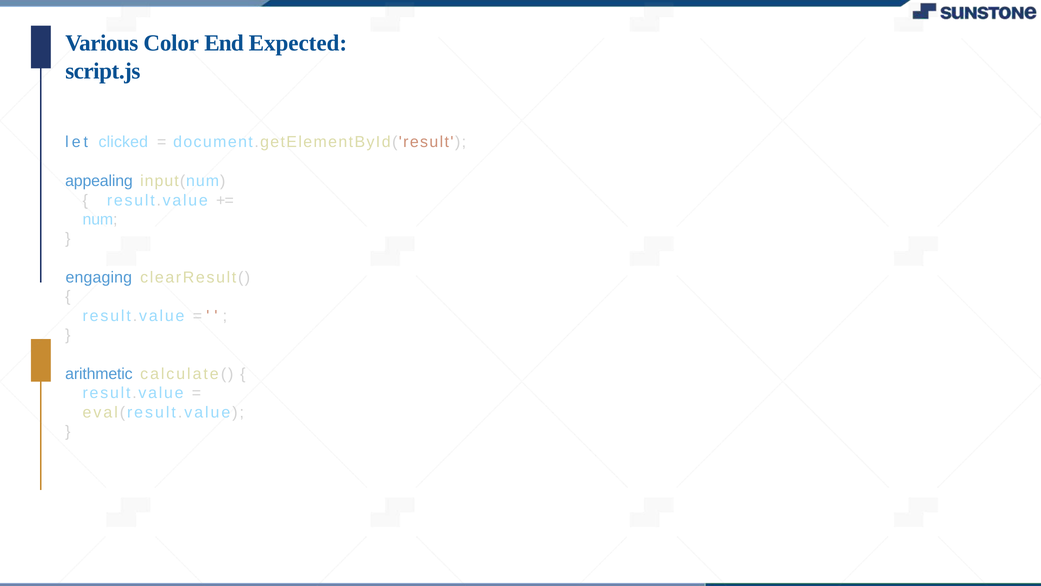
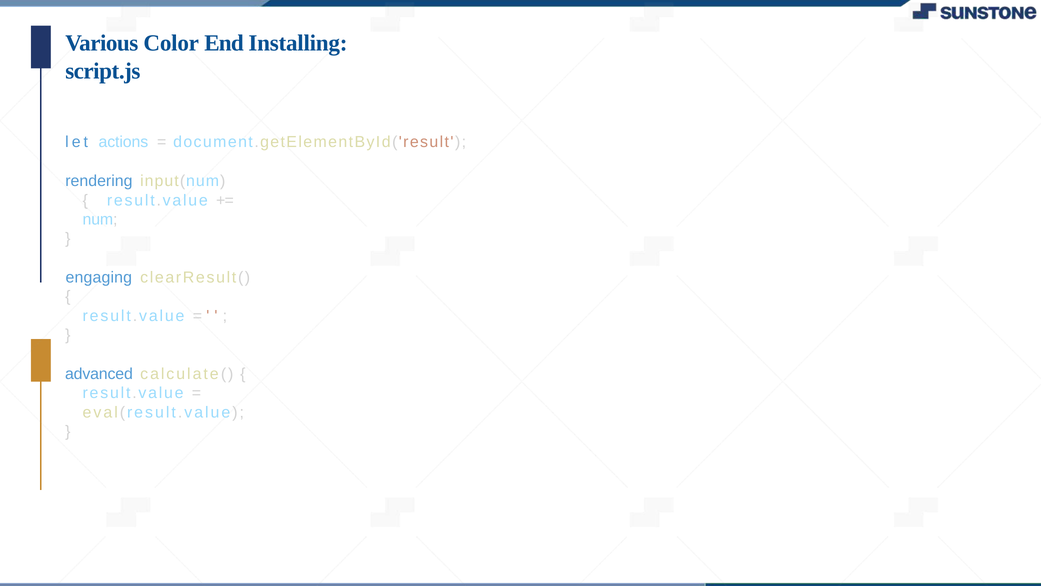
Expected: Expected -> Installing
clicked: clicked -> actions
appealing: appealing -> rendering
arithmetic: arithmetic -> advanced
